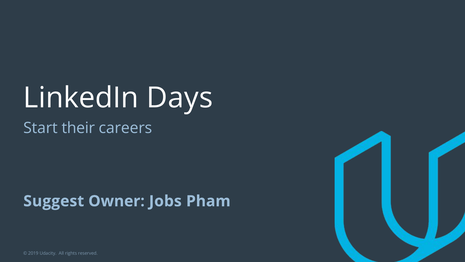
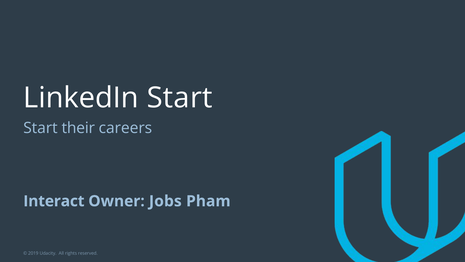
LinkedIn Days: Days -> Start
Suggest: Suggest -> Interact
